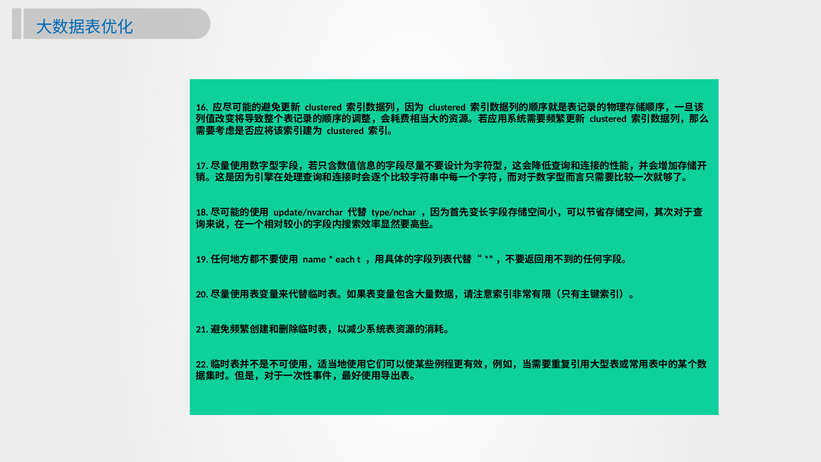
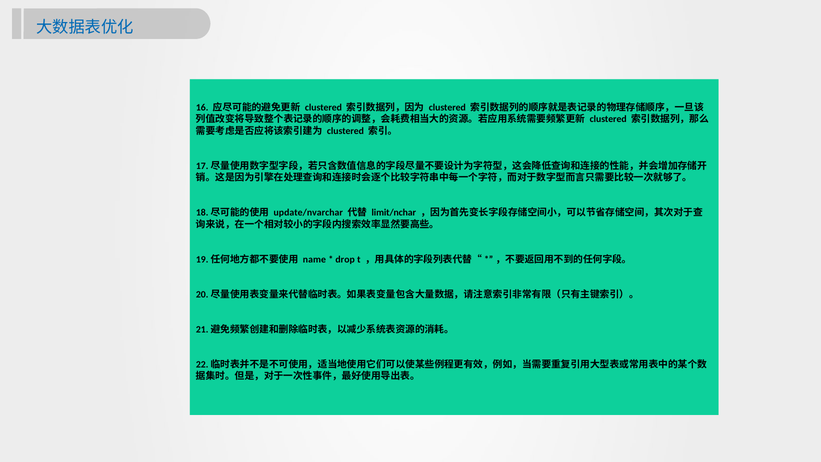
type/nchar: type/nchar -> limit/nchar
each: each -> drop
